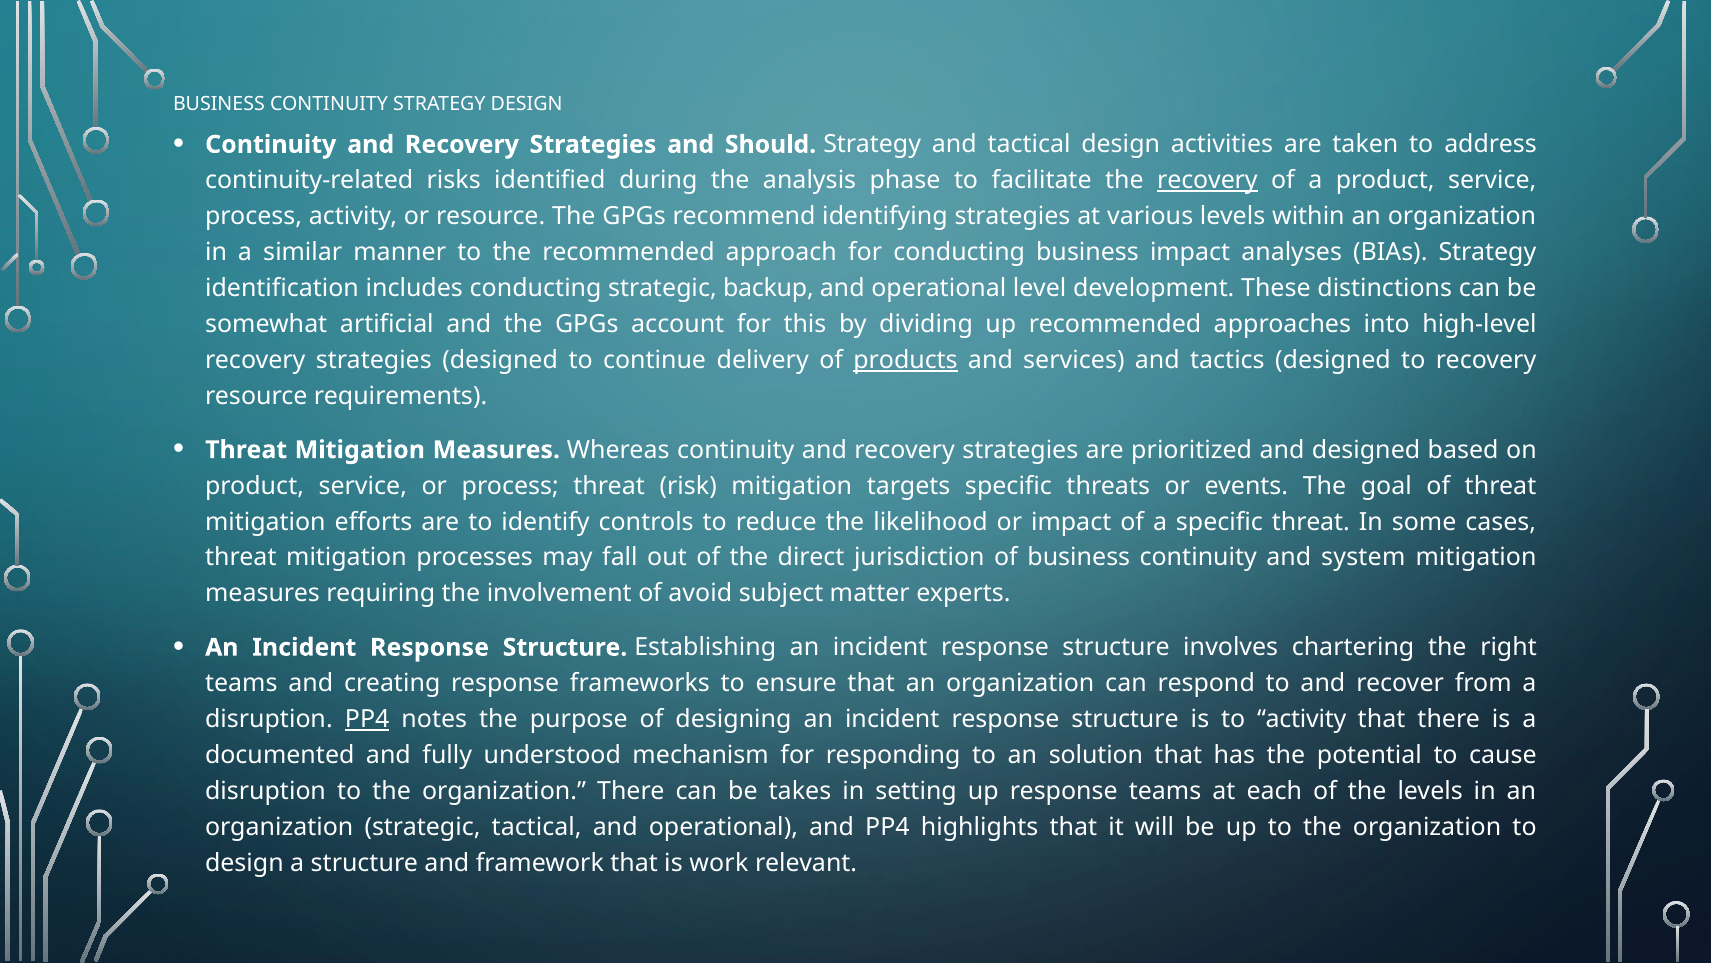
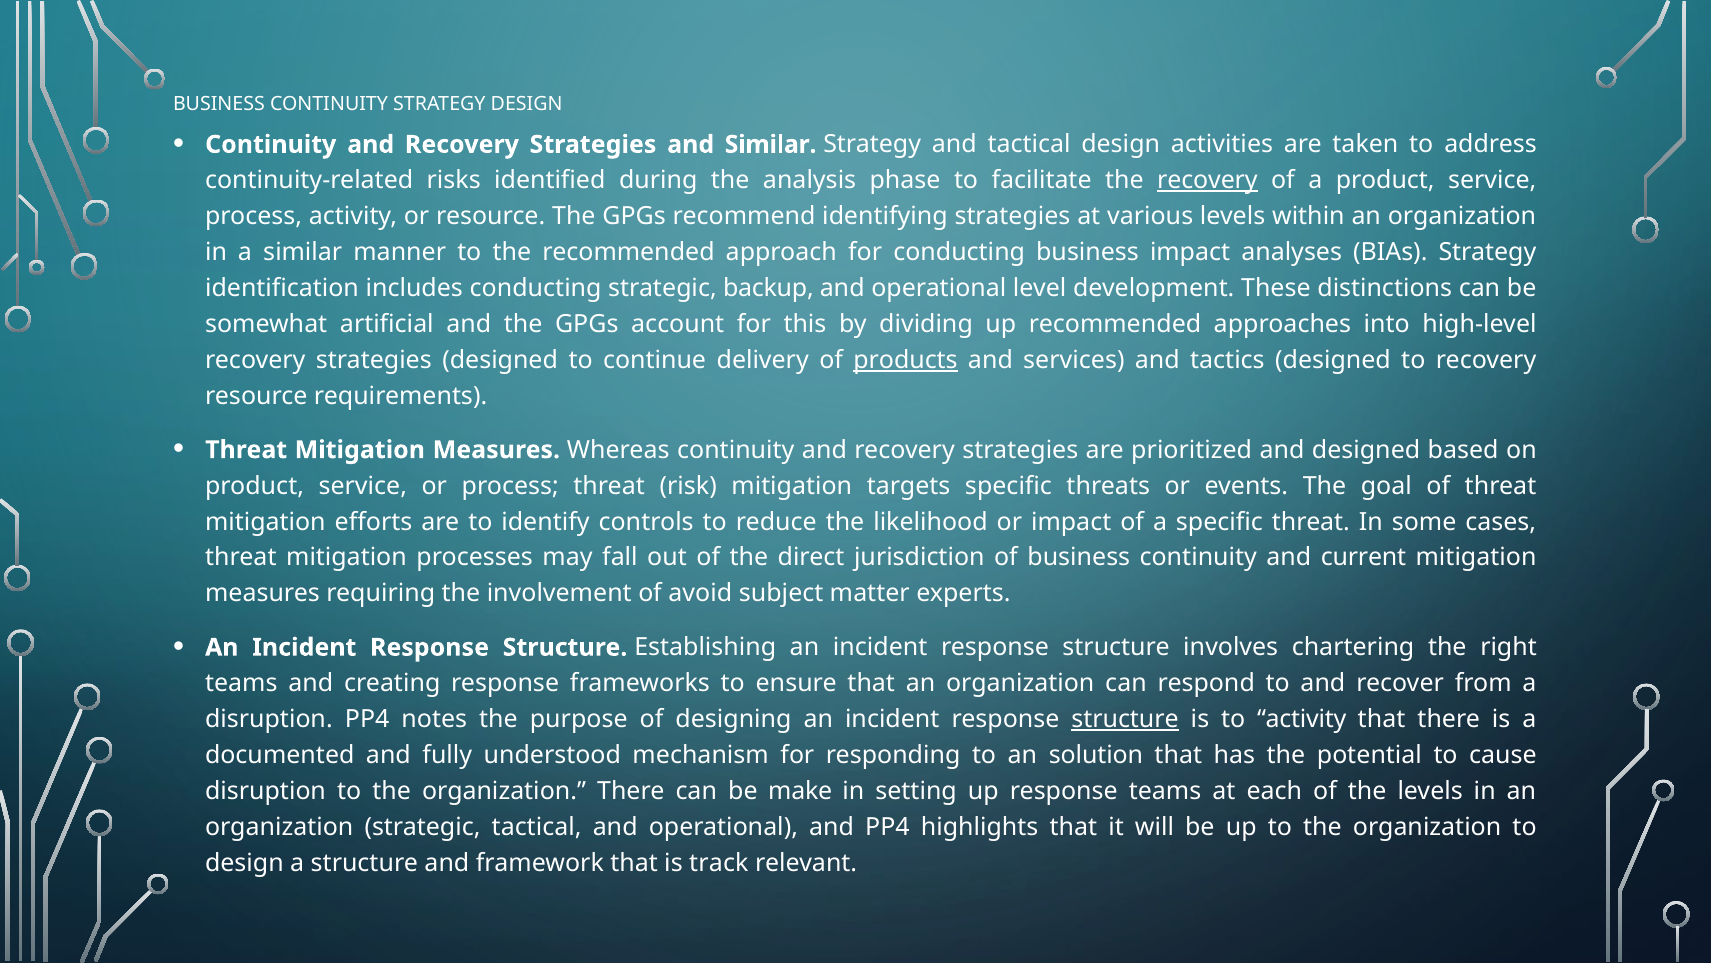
and Should: Should -> Similar
system: system -> current
PP4 at (367, 719) underline: present -> none
structure at (1125, 719) underline: none -> present
takes: takes -> make
work: work -> track
